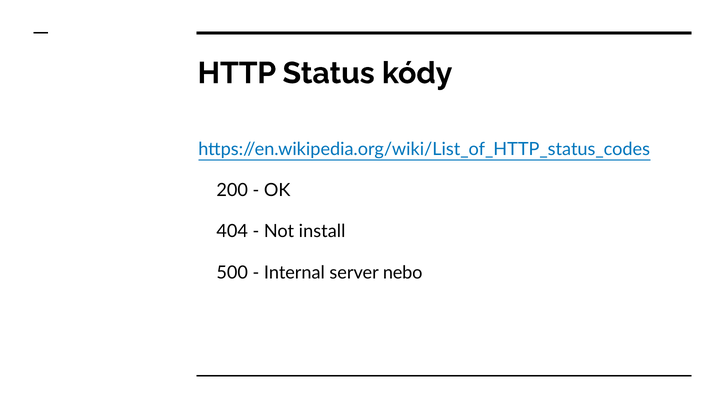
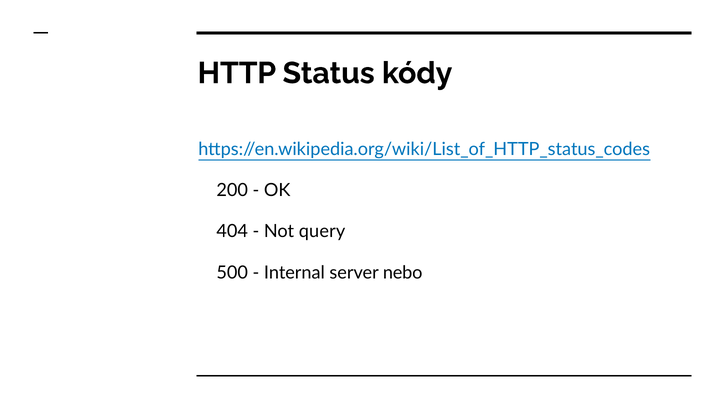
install: install -> query
